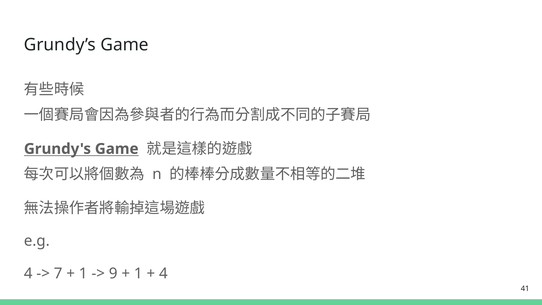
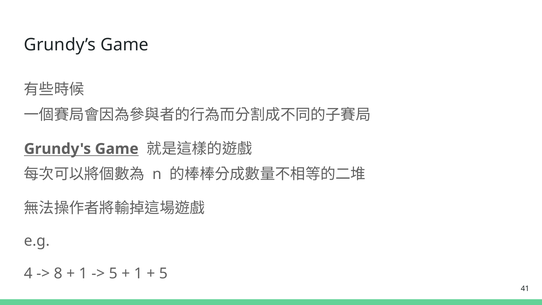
7: 7 -> 8
9 at (113, 274): 9 -> 5
4 at (163, 274): 4 -> 5
